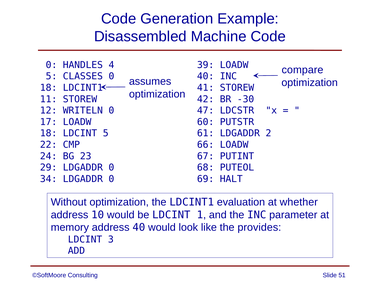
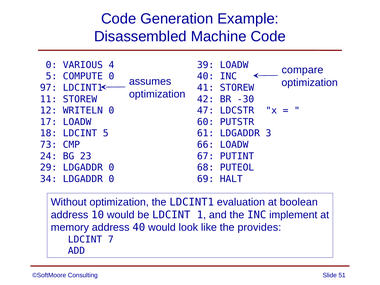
HANDLES: HANDLES -> VARIOUS
CLASSES: CLASSES -> COMPUTE
18 at (49, 88): 18 -> 97
2: 2 -> 3
22: 22 -> 73
whether: whether -> boolean
parameter: parameter -> implement
3: 3 -> 7
